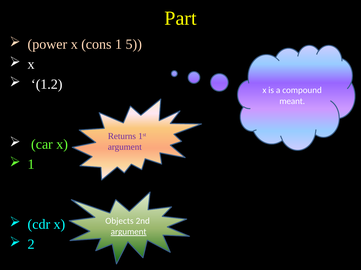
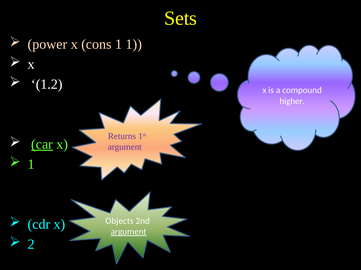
Part: Part -> Sets
1 5: 5 -> 1
meant: meant -> higher
car underline: none -> present
